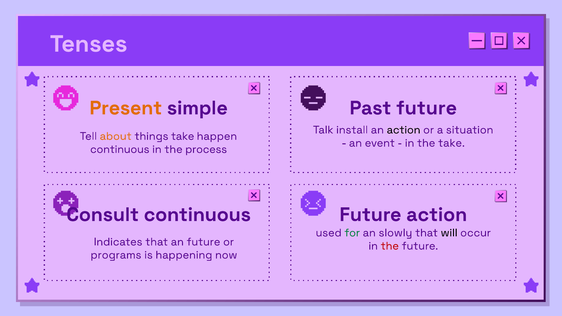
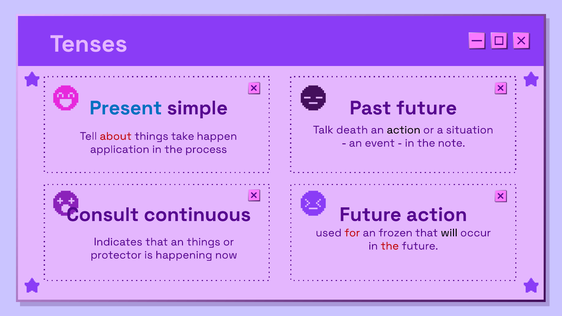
Present colour: orange -> blue
install: install -> death
about colour: orange -> red
the take: take -> note
continuous at (120, 149): continuous -> application
for colour: green -> red
slowly: slowly -> frozen
an future: future -> things
programs: programs -> protector
